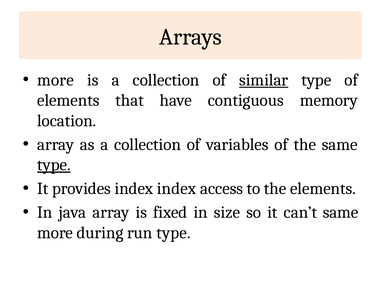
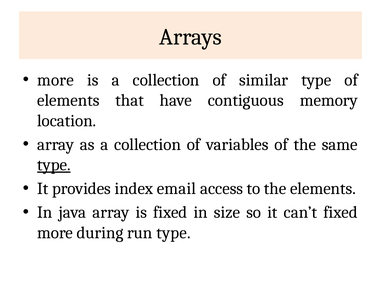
similar underline: present -> none
index index: index -> email
can’t same: same -> fixed
